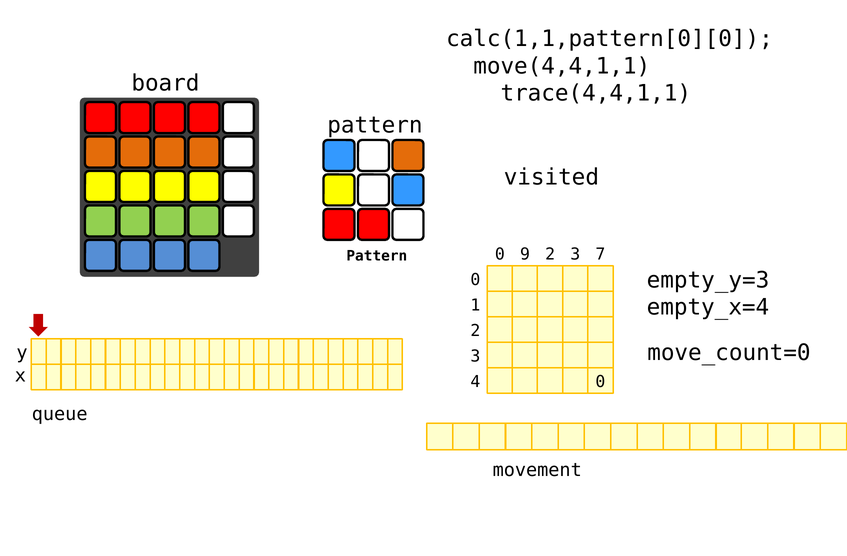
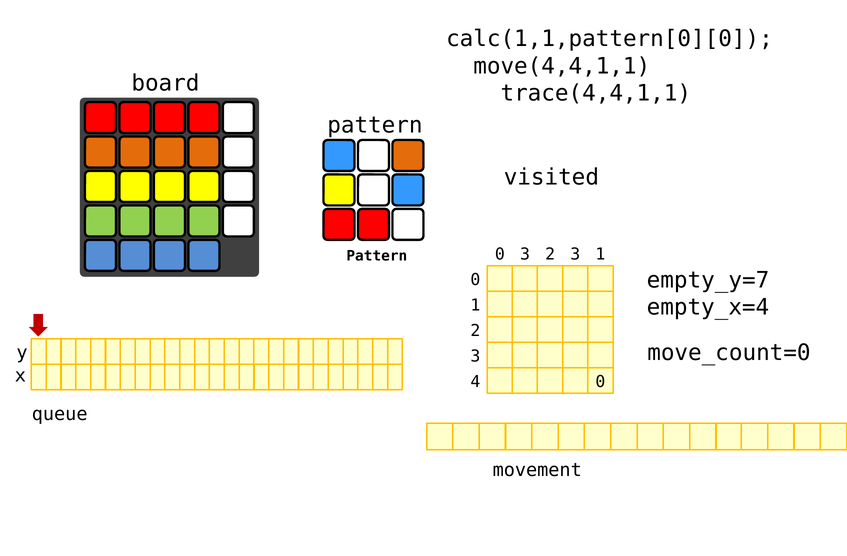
0 9: 9 -> 3
3 7: 7 -> 1
empty_y=3: empty_y=3 -> empty_y=7
